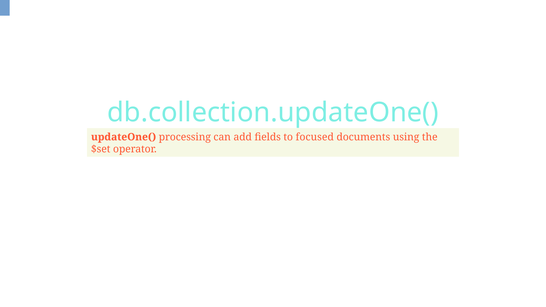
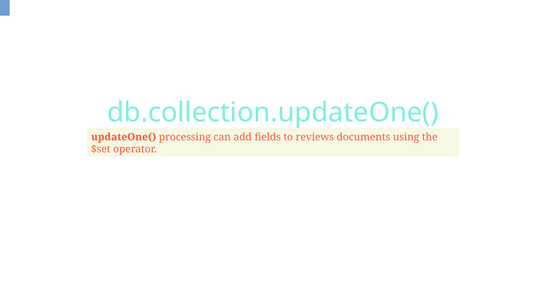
focused: focused -> reviews
